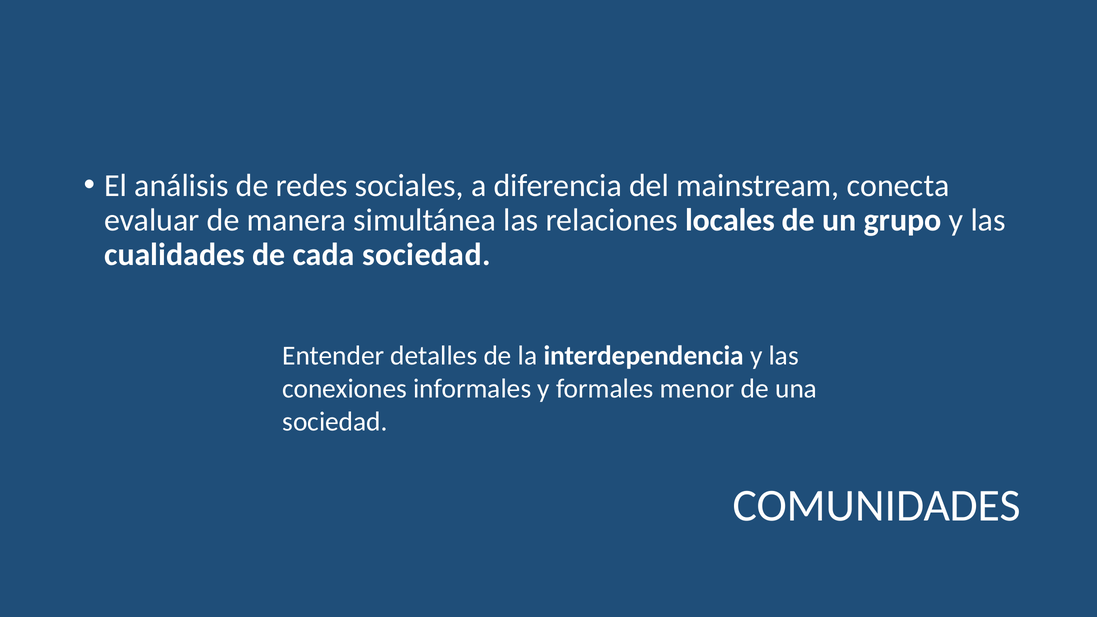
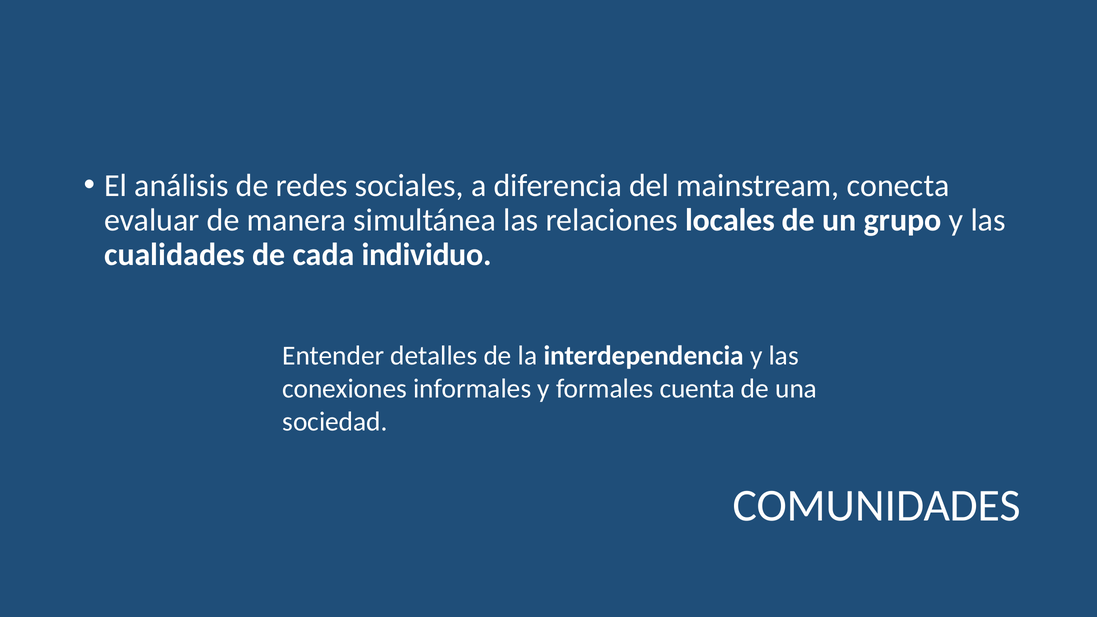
cada sociedad: sociedad -> individuo
menor: menor -> cuenta
